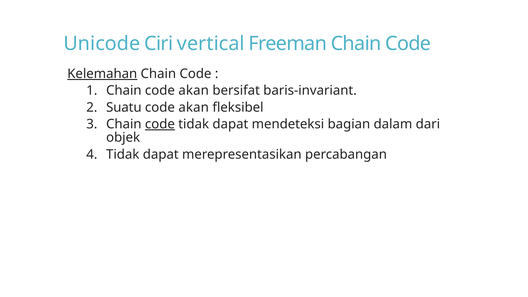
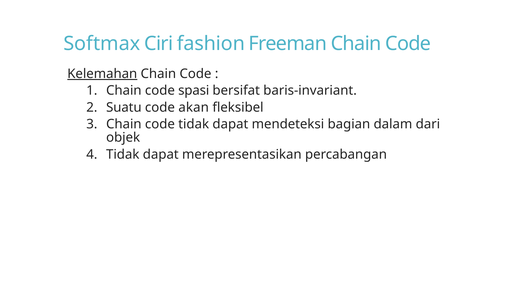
Unicode: Unicode -> Softmax
vertical: vertical -> fashion
Chain code akan: akan -> spasi
code at (160, 124) underline: present -> none
